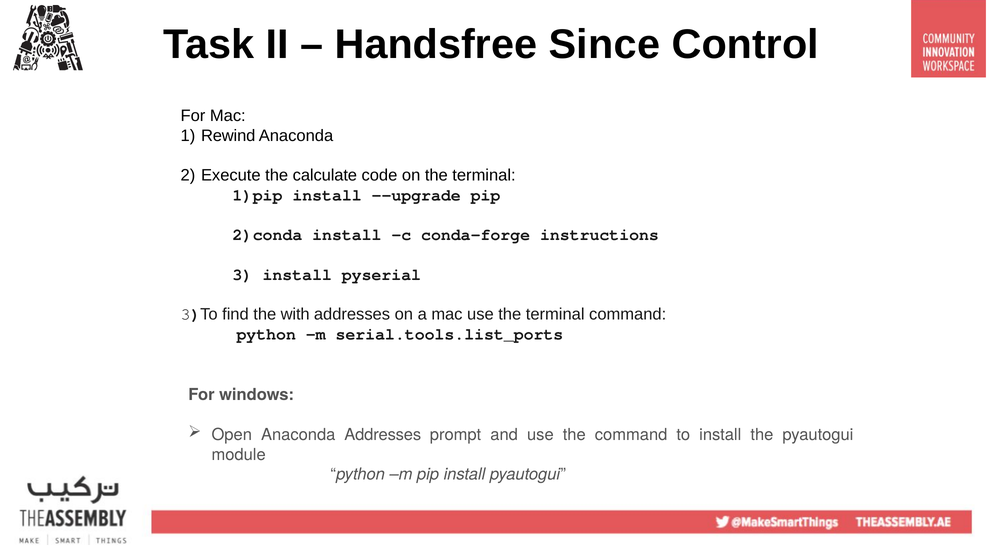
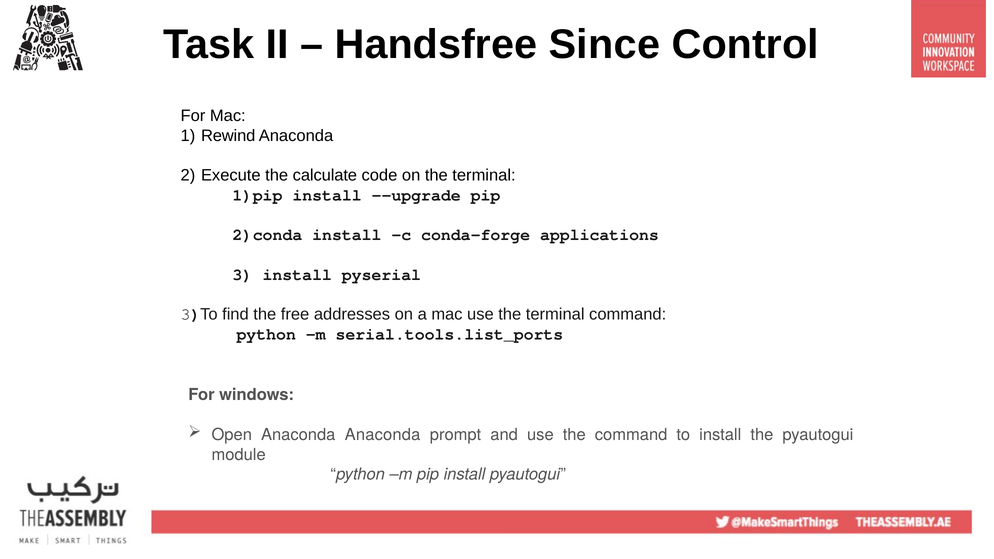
instructions: instructions -> applications
with: with -> free
Anaconda Addresses: Addresses -> Anaconda
